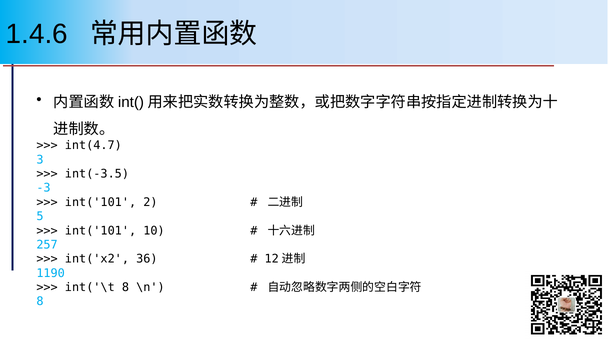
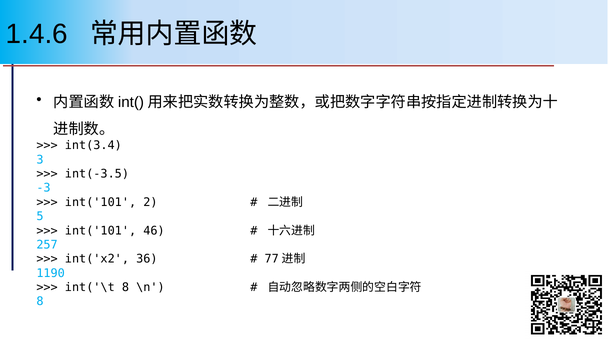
int(4.7: int(4.7 -> int(3.4
10: 10 -> 46
12: 12 -> 77
